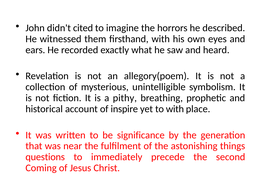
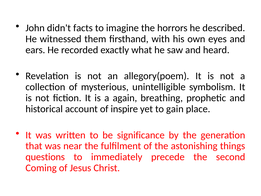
cited: cited -> facts
pithy: pithy -> again
to with: with -> gain
